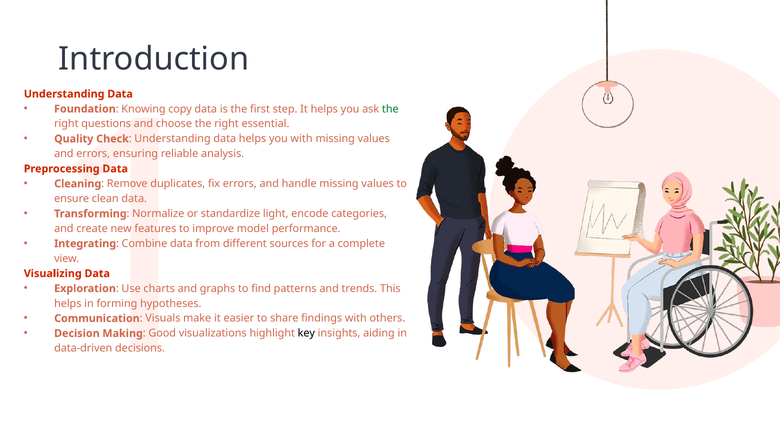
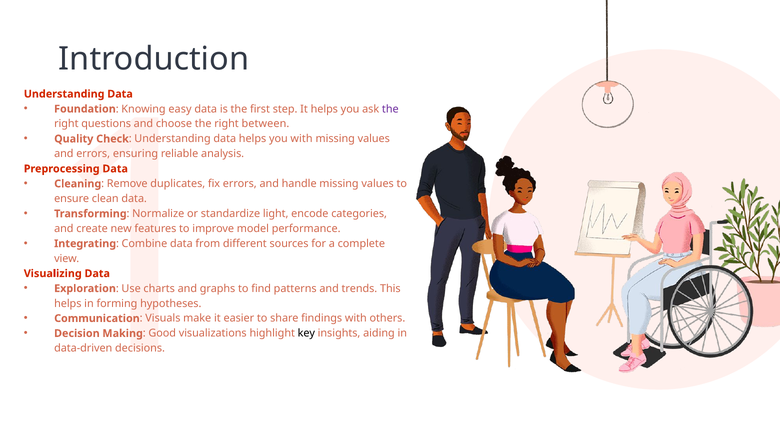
copy: copy -> easy
the at (390, 109) colour: green -> purple
essential: essential -> between
